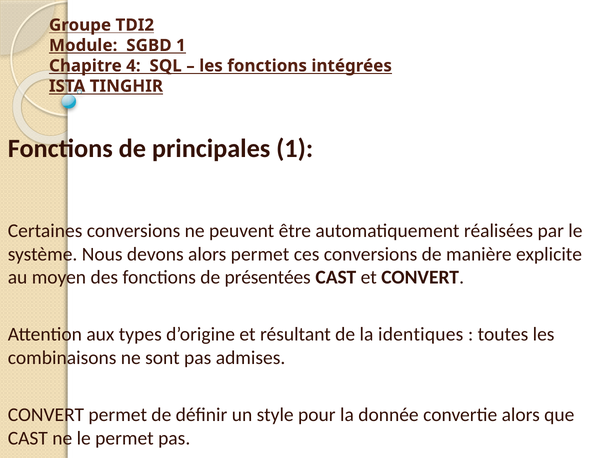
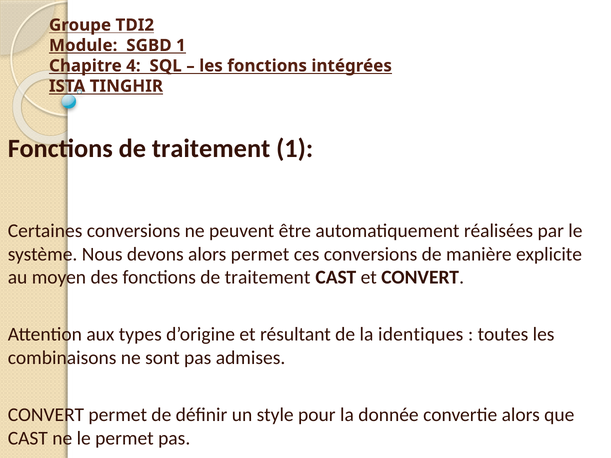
principales at (211, 149): principales -> traitement
des fonctions de présentées: présentées -> traitement
